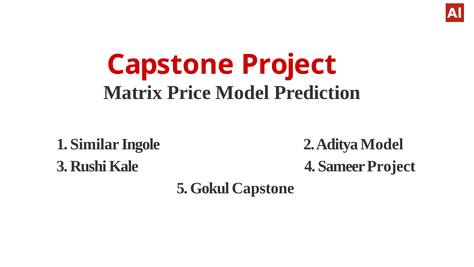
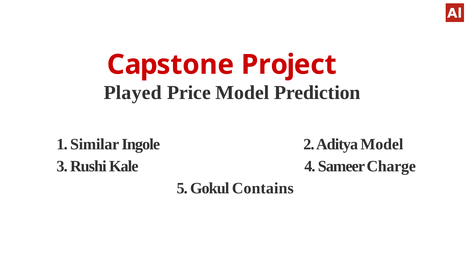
Matrix: Matrix -> Played
Sameer Project: Project -> Charge
Gokul Capstone: Capstone -> Contains
